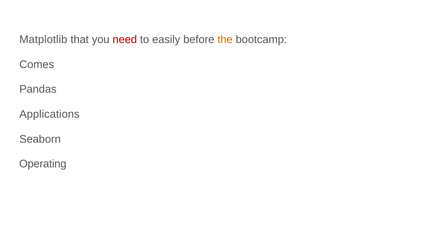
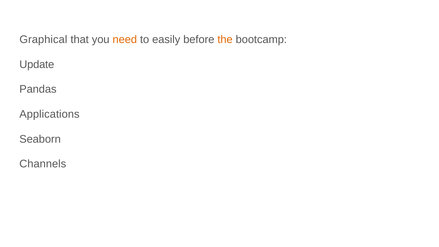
Matplotlib: Matplotlib -> Graphical
need colour: red -> orange
Comes: Comes -> Update
Operating: Operating -> Channels
